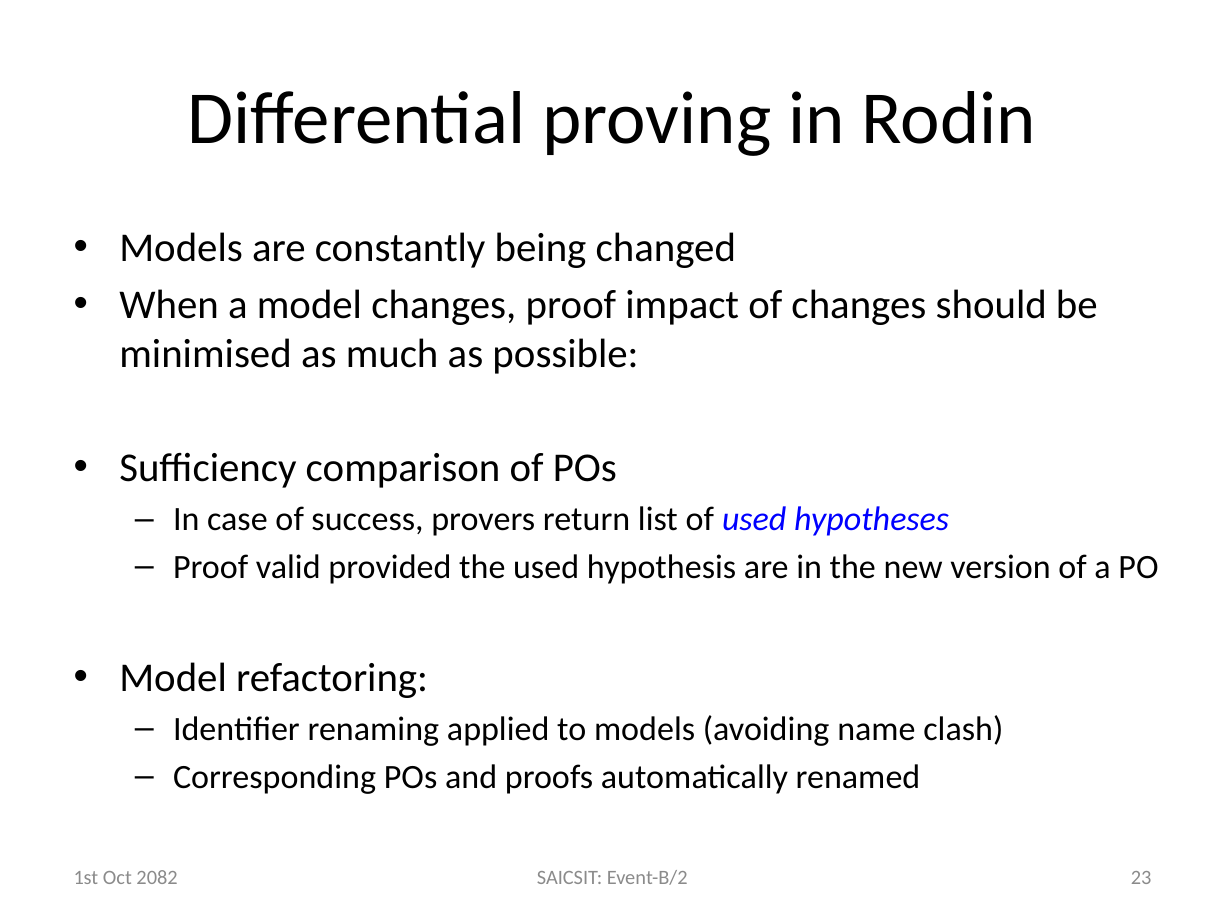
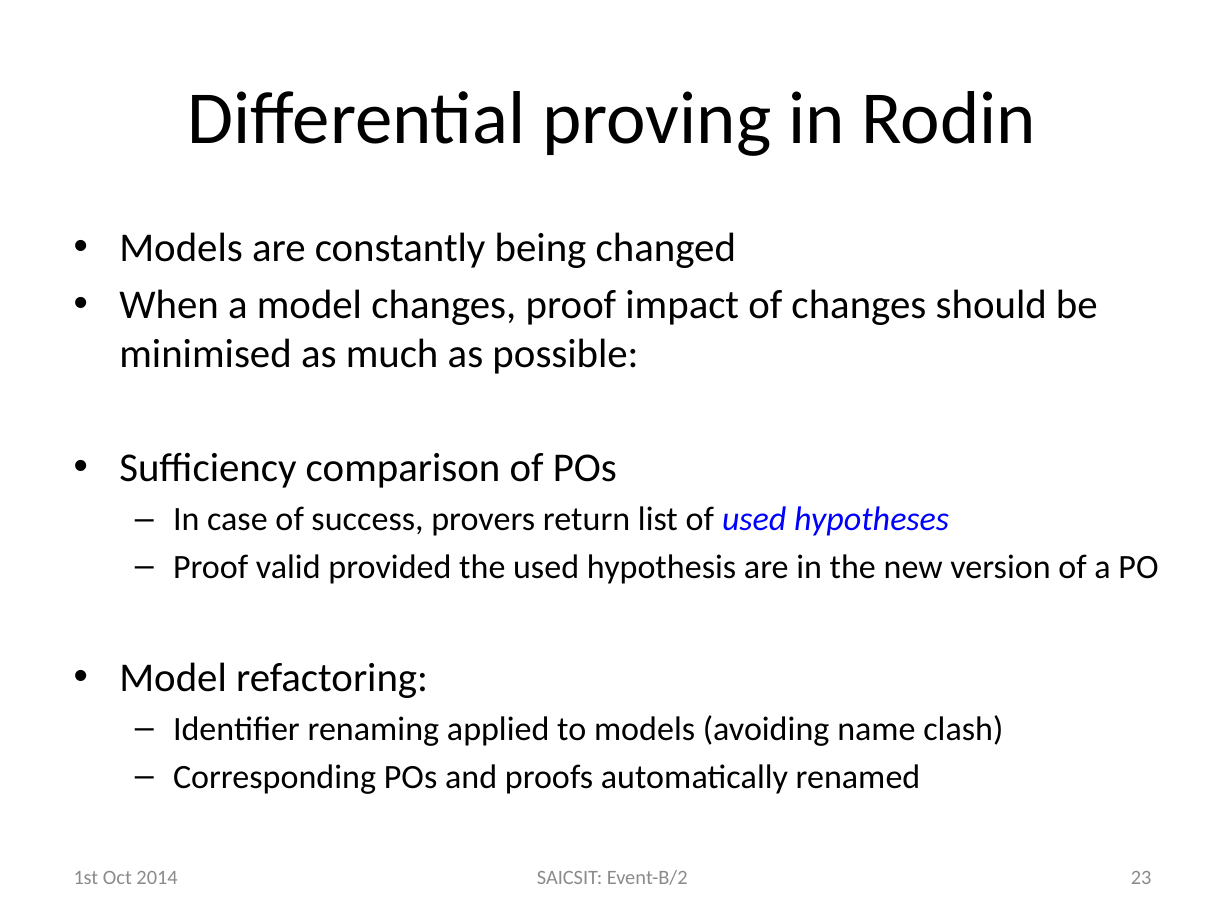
2082: 2082 -> 2014
